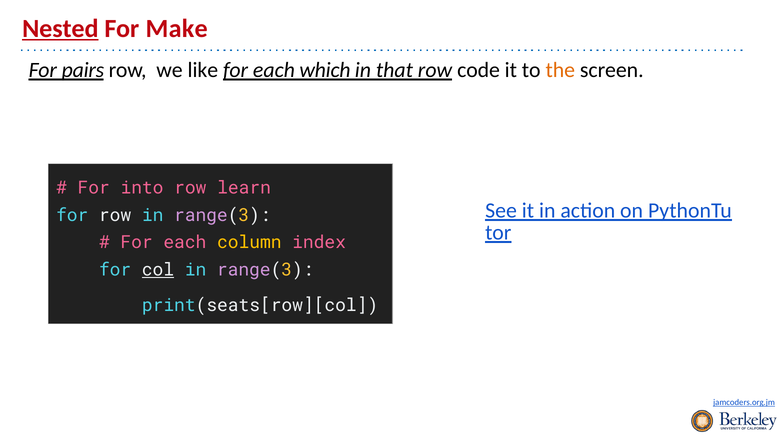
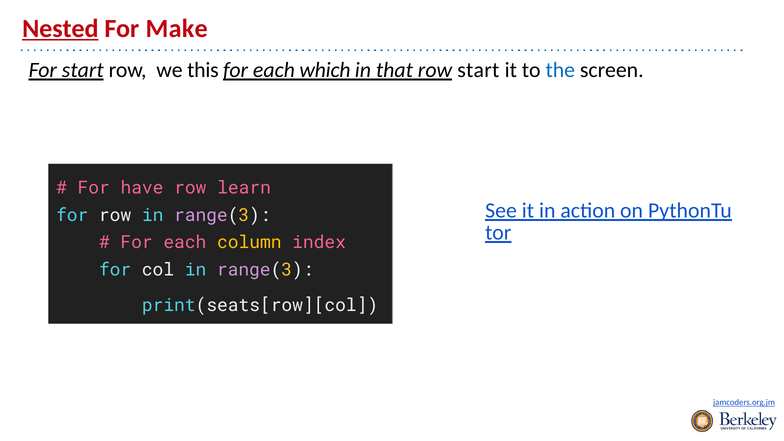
For pairs: pairs -> start
like: like -> this
row code: code -> start
the colour: orange -> blue
into: into -> have
col underline: present -> none
